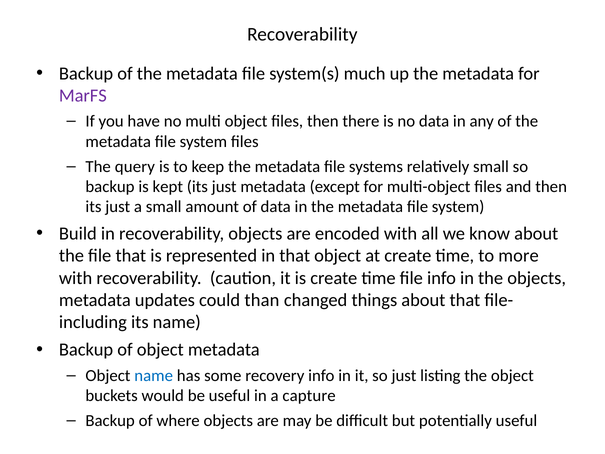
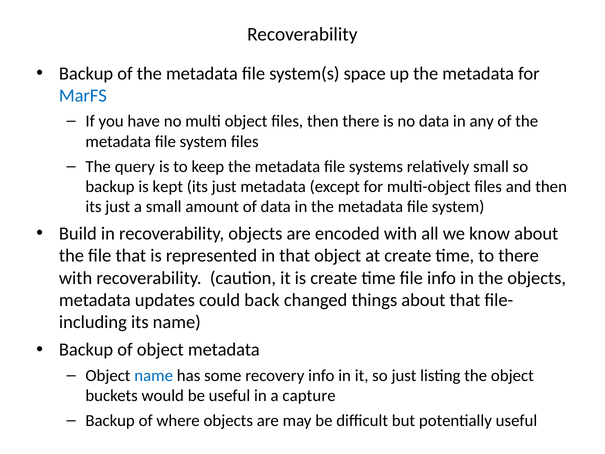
much: much -> space
MarFS colour: purple -> blue
to more: more -> there
than: than -> back
